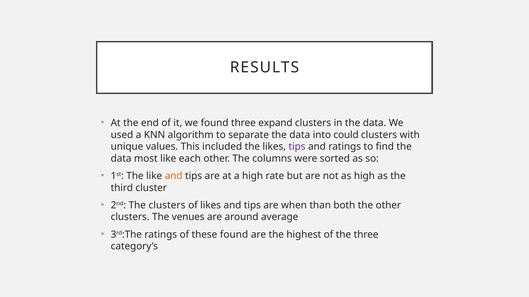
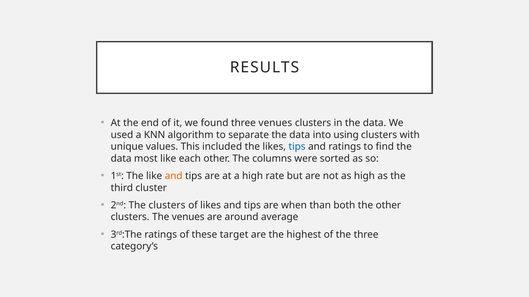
three expand: expand -> venues
could: could -> using
tips at (297, 147) colour: purple -> blue
these found: found -> target
